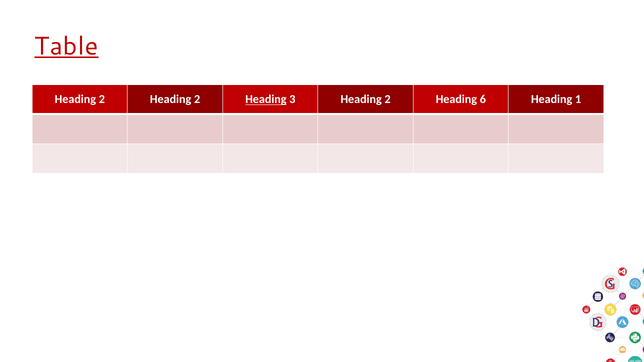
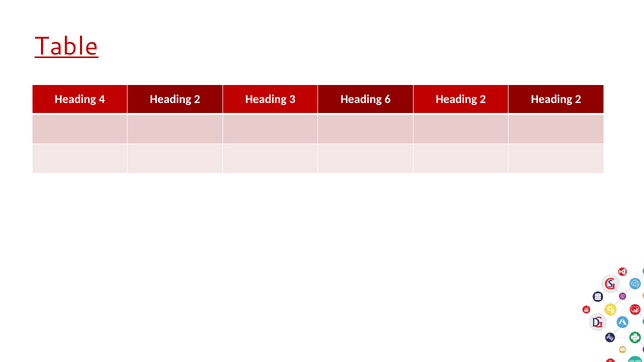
2 at (102, 100): 2 -> 4
Heading at (266, 100) underline: present -> none
3 Heading 2: 2 -> 6
6 at (483, 100): 6 -> 2
1 at (578, 100): 1 -> 2
